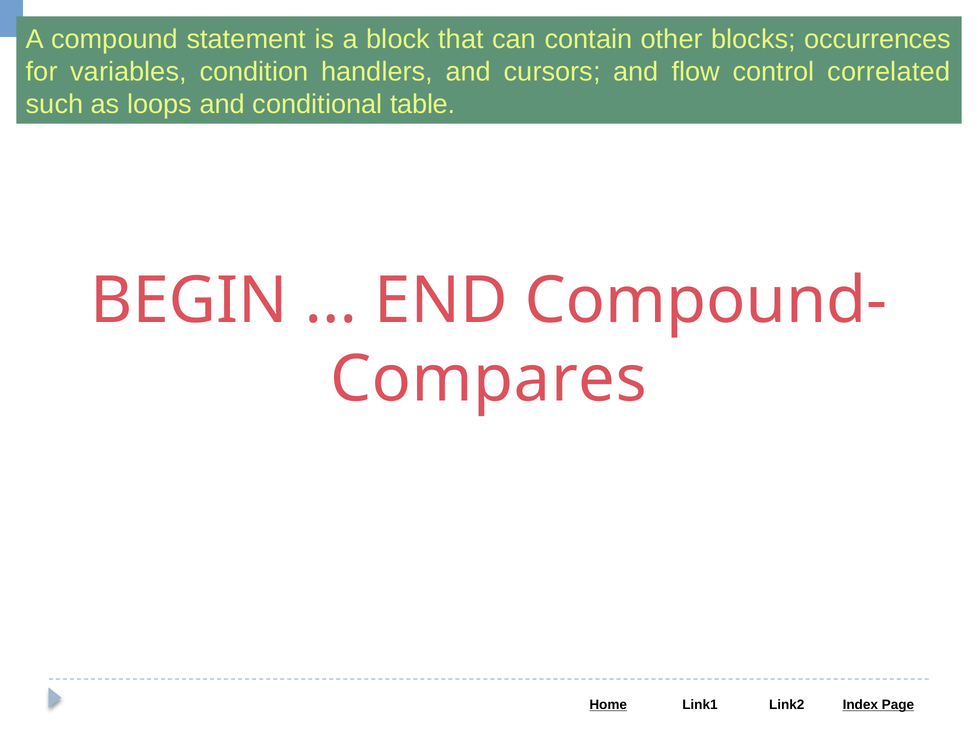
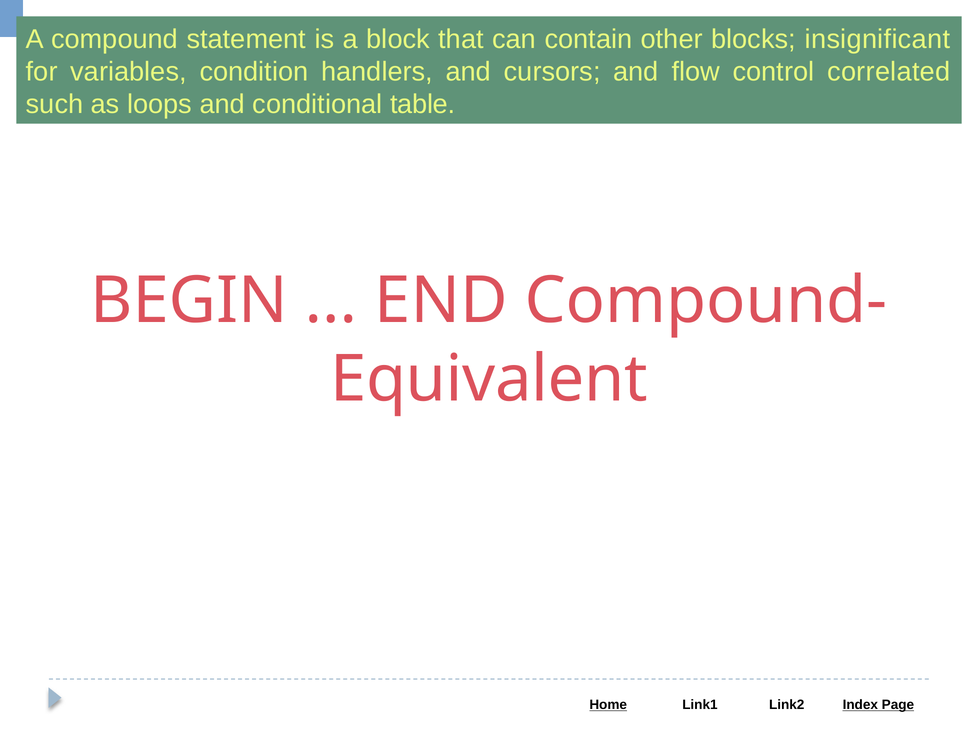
occurrences: occurrences -> insignificant
Compares: Compares -> Equivalent
